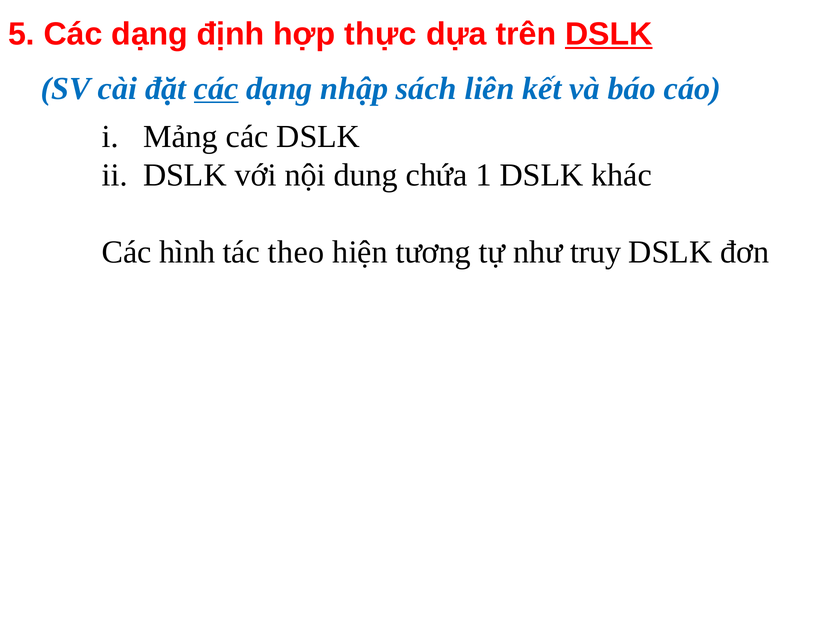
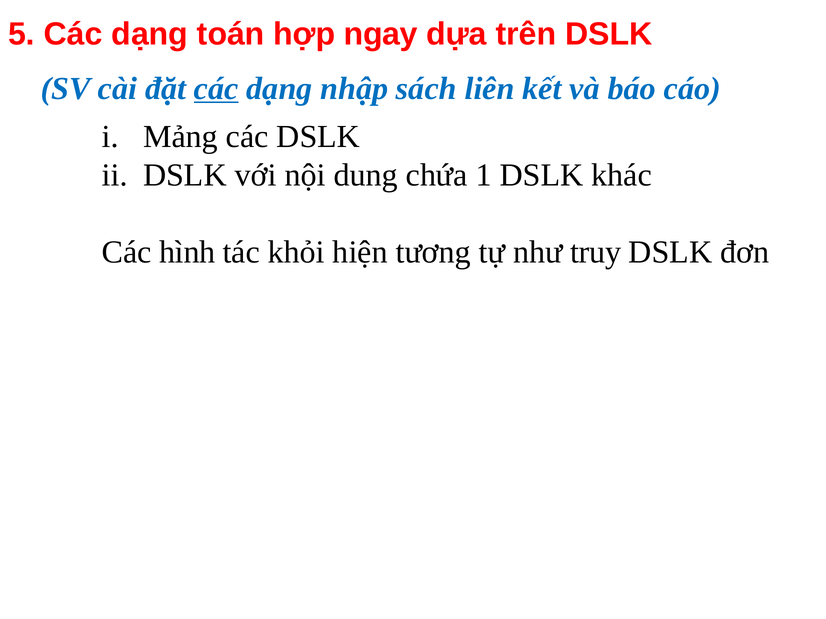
định: định -> toán
thực: thực -> ngay
DSLK at (609, 34) underline: present -> none
theo: theo -> khỏi
